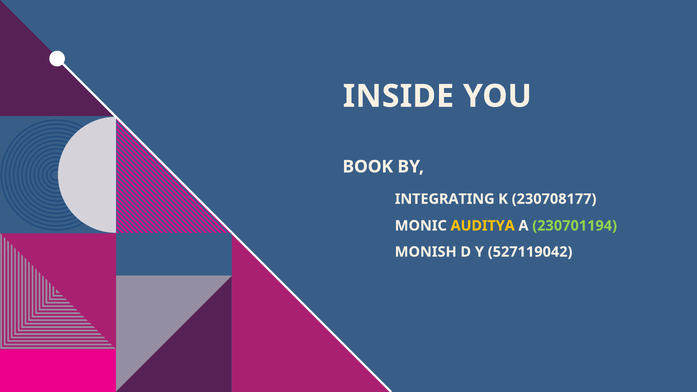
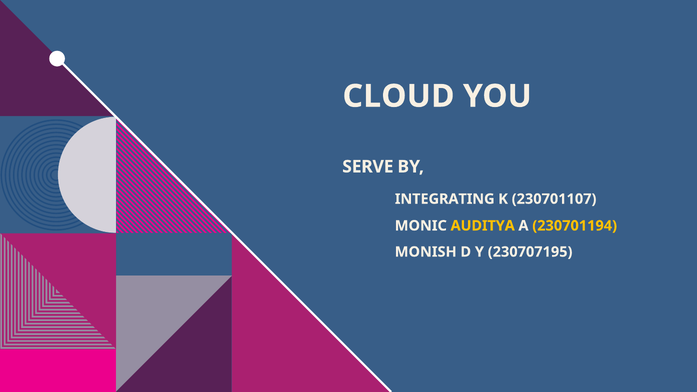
INSIDE: INSIDE -> CLOUD
BOOK: BOOK -> SERVE
230708177: 230708177 -> 230701107
230701194 colour: light green -> yellow
527119042: 527119042 -> 230707195
